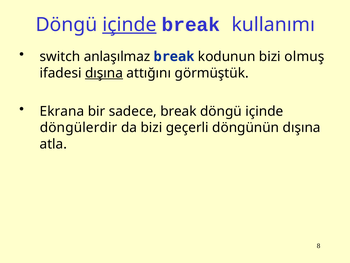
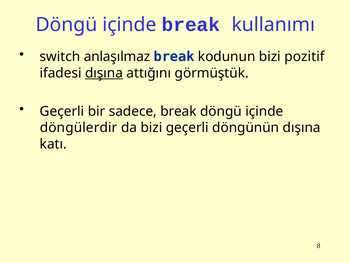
içinde at (130, 25) underline: present -> none
olmuş: olmuş -> pozitif
Ekrana at (62, 111): Ekrana -> Geçerli
atla: atla -> katı
